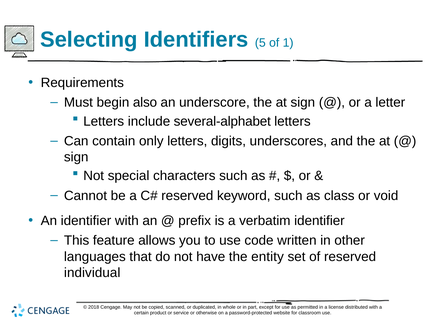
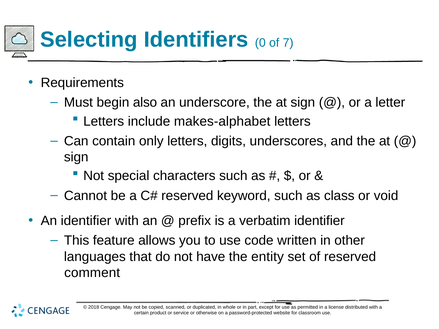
5: 5 -> 0
1: 1 -> 7
several-alphabet: several-alphabet -> makes-alphabet
individual: individual -> comment
